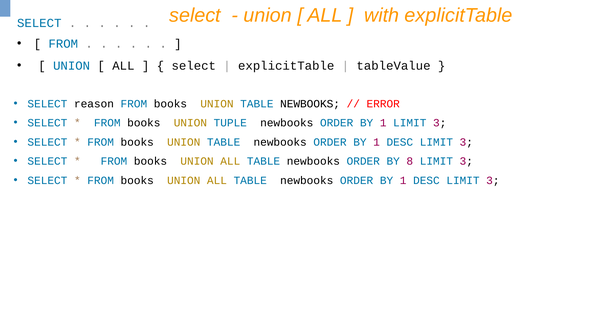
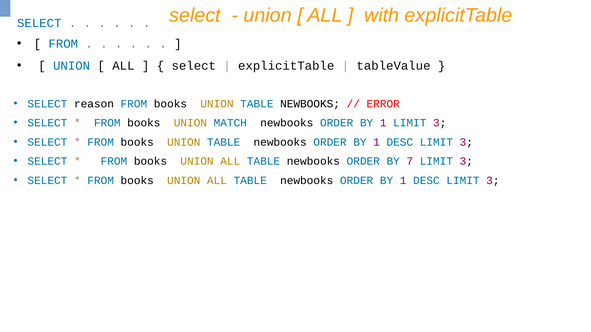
TUPLE: TUPLE -> MATCH
8: 8 -> 7
